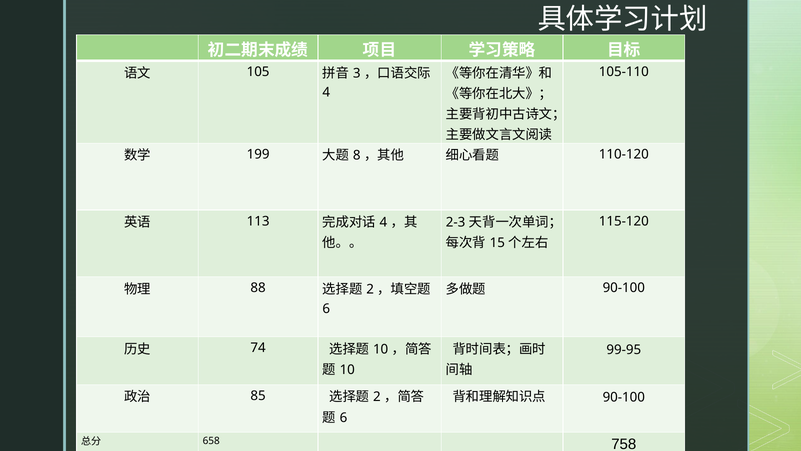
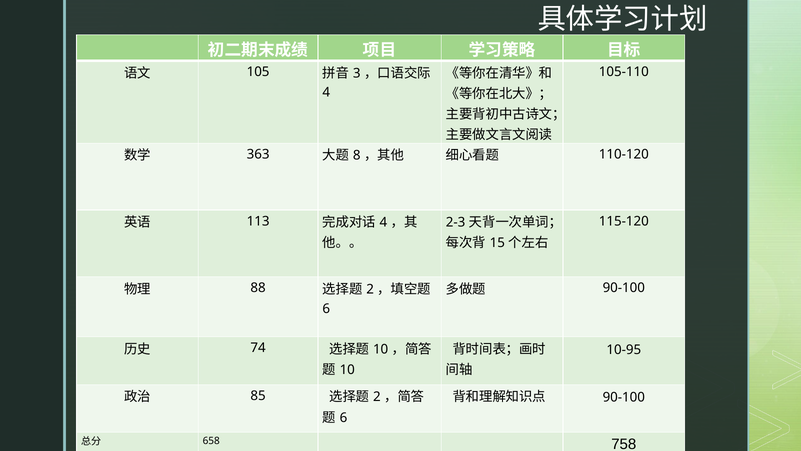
199: 199 -> 363
99-95: 99-95 -> 10-95
